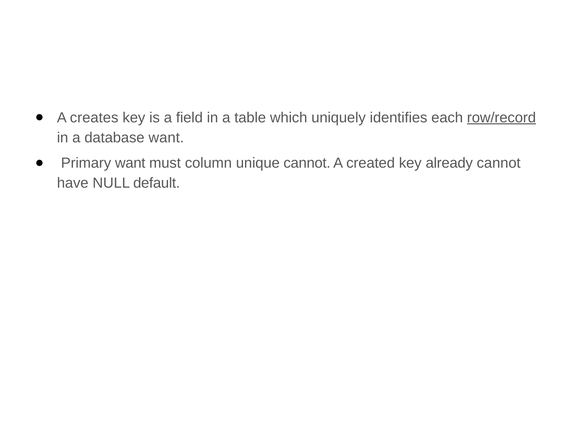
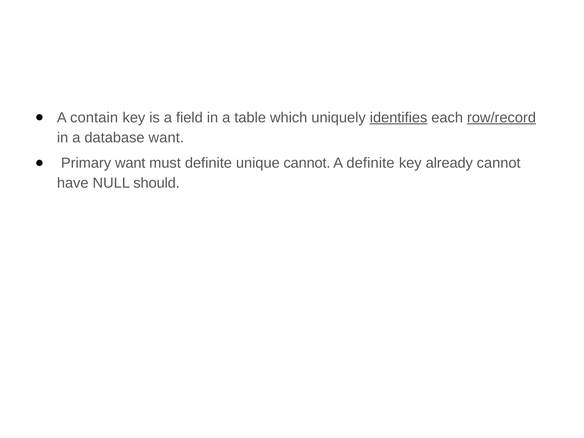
creates: creates -> contain
identifies underline: none -> present
must column: column -> definite
A created: created -> definite
default: default -> should
